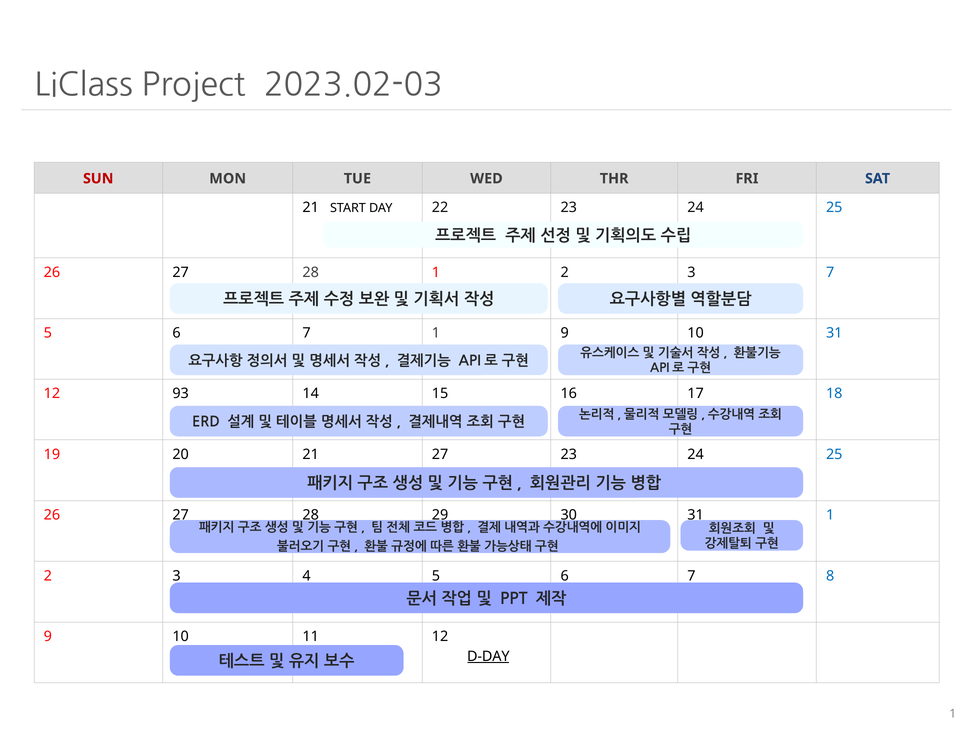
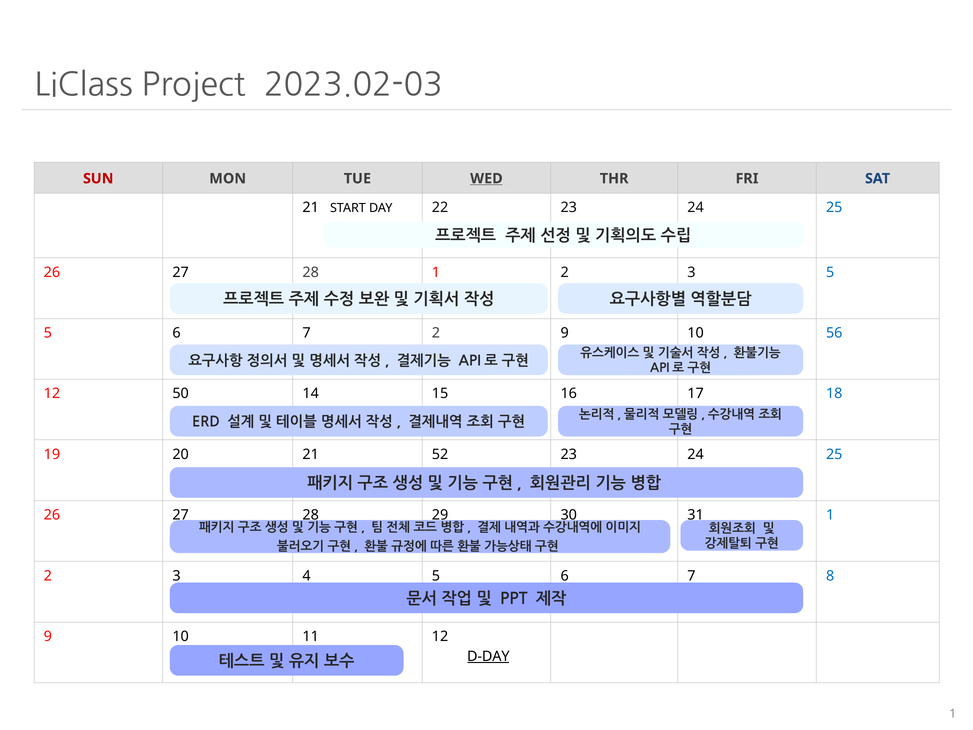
WED underline: none -> present
3 7: 7 -> 5
7 1: 1 -> 2
10 31: 31 -> 56
93: 93 -> 50
21 27: 27 -> 52
